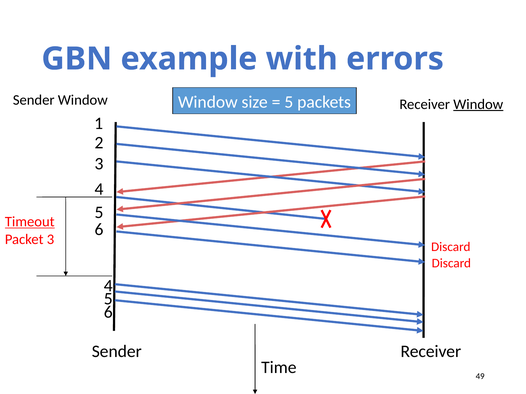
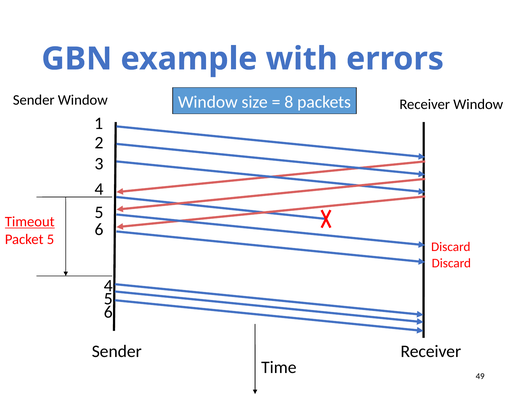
Window at (478, 104) underline: present -> none
5 at (289, 102): 5 -> 8
Packet 3: 3 -> 5
